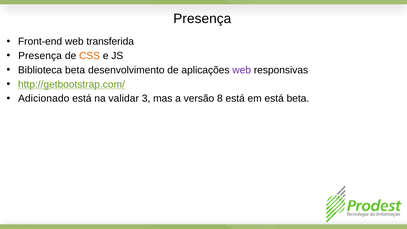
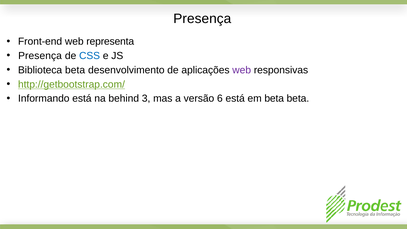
transferida: transferida -> representa
CSS colour: orange -> blue
Adicionado: Adicionado -> Informando
validar: validar -> behind
8: 8 -> 6
em está: está -> beta
